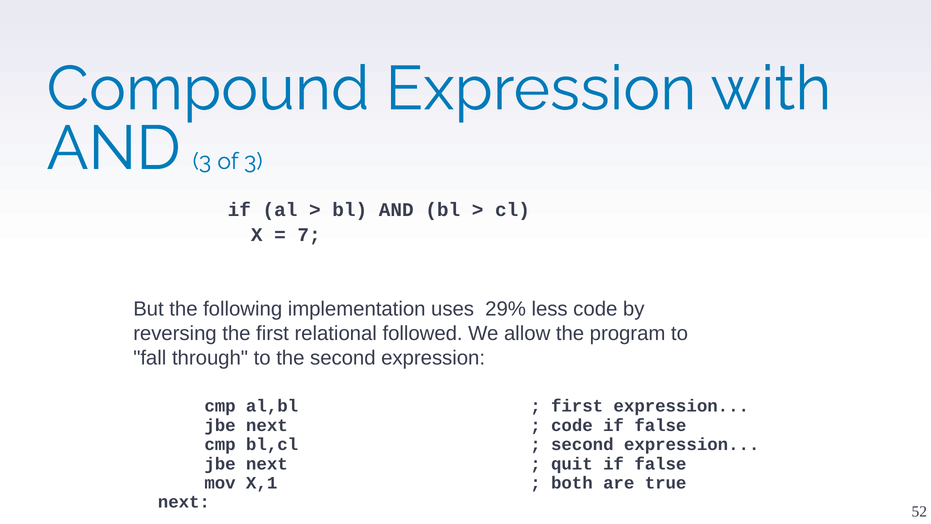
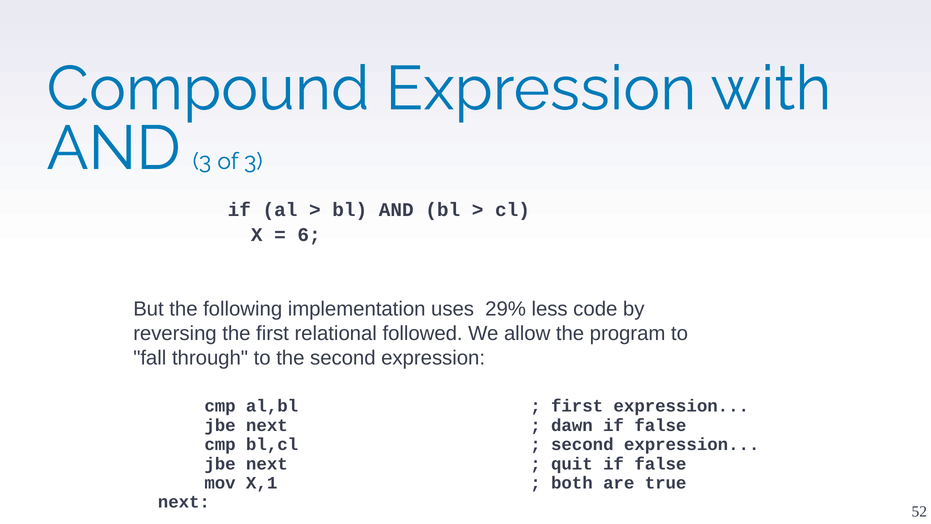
7: 7 -> 6
code at (572, 425): code -> dawn
